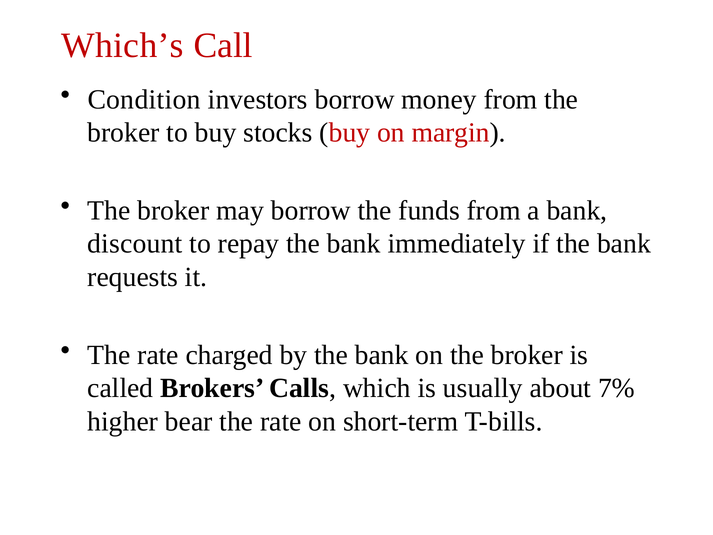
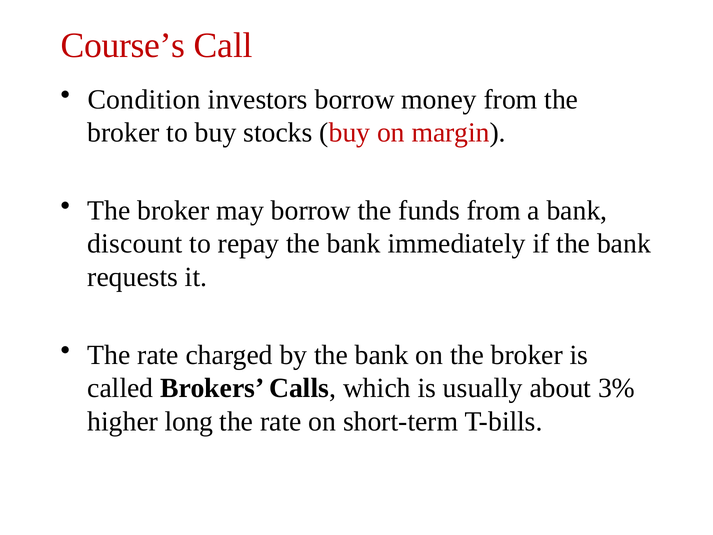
Which’s: Which’s -> Course’s
7%: 7% -> 3%
bear: bear -> long
